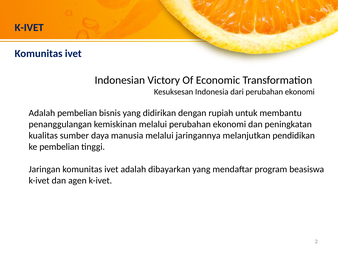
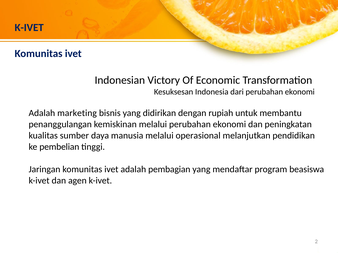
Adalah pembelian: pembelian -> marketing
jaringannya: jaringannya -> operasional
dibayarkan: dibayarkan -> pembagian
